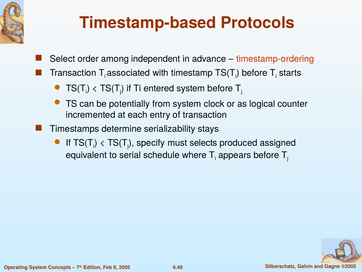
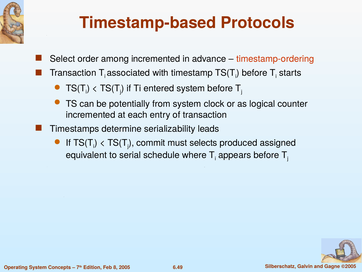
among independent: independent -> incremented
stays: stays -> leads
specify: specify -> commit
